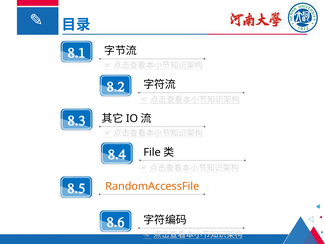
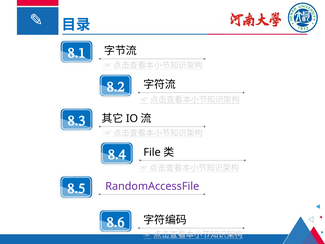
RandomAccessFile colour: orange -> purple
